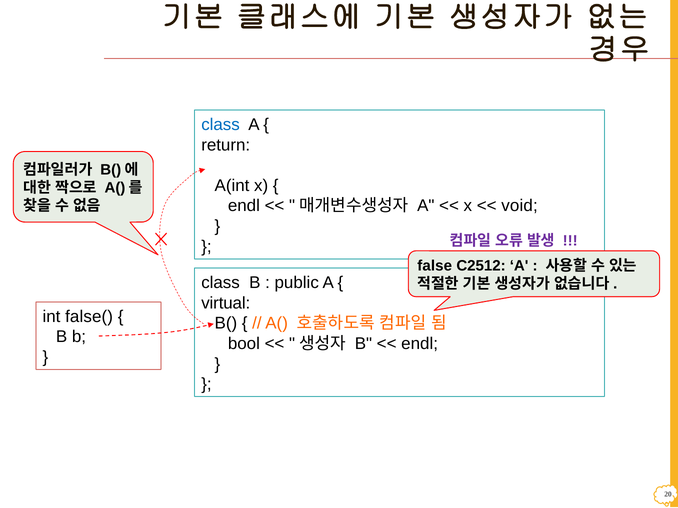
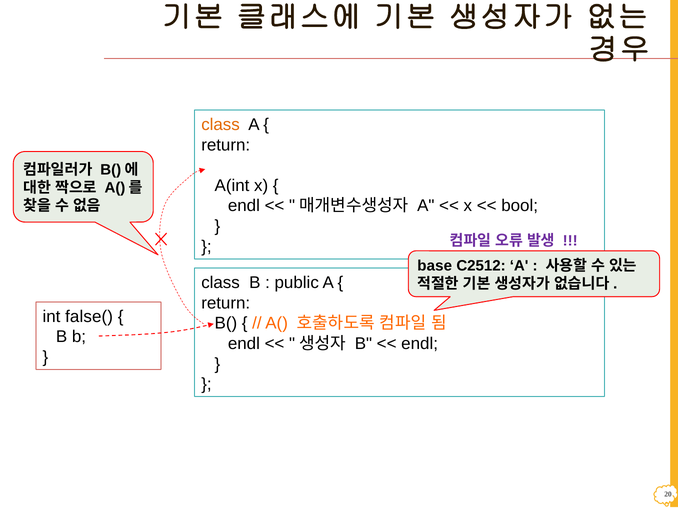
class at (221, 125) colour: blue -> orange
void: void -> bool
false: false -> base
virtual at (226, 303): virtual -> return
bool at (244, 344): bool -> endl
